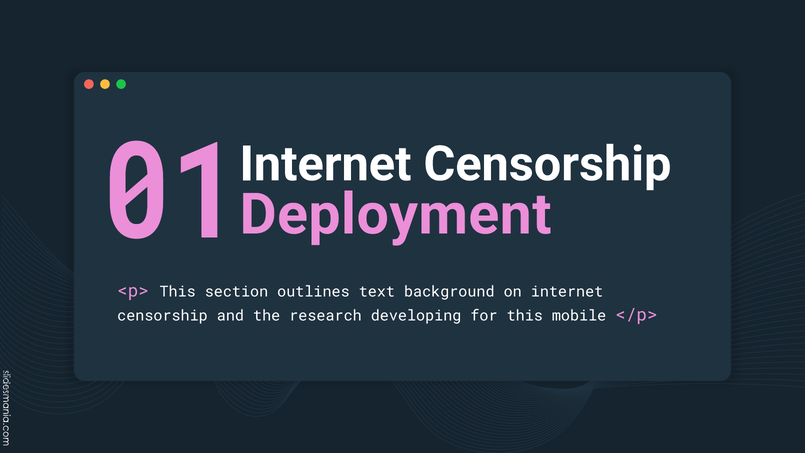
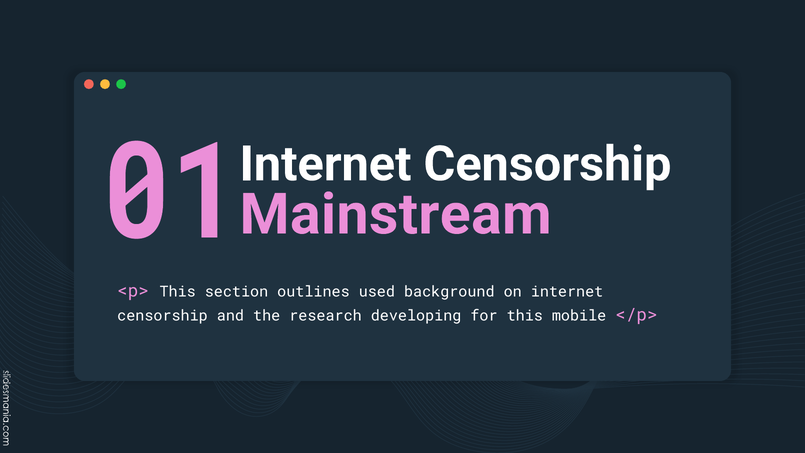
Deployment: Deployment -> Mainstream
text: text -> used
